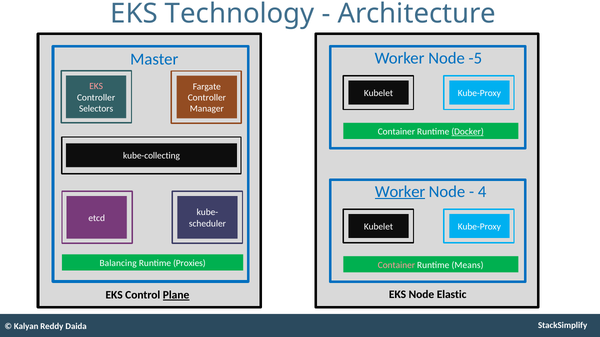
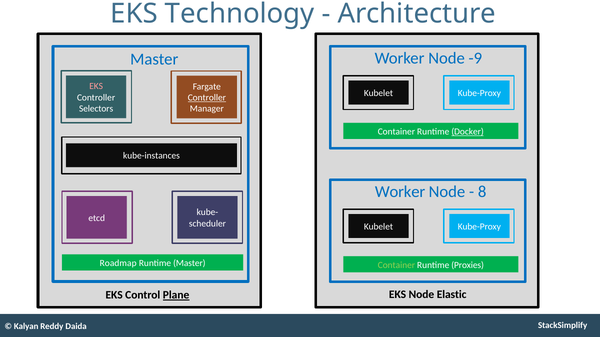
-5: -5 -> -9
Controller at (207, 98) underline: none -> present
kube-collecting: kube-collecting -> kube-instances
Worker at (400, 192) underline: present -> none
4: 4 -> 8
Balancing: Balancing -> Roadmap
Runtime Proxies: Proxies -> Master
Container at (396, 265) colour: pink -> light green
Means: Means -> Proxies
